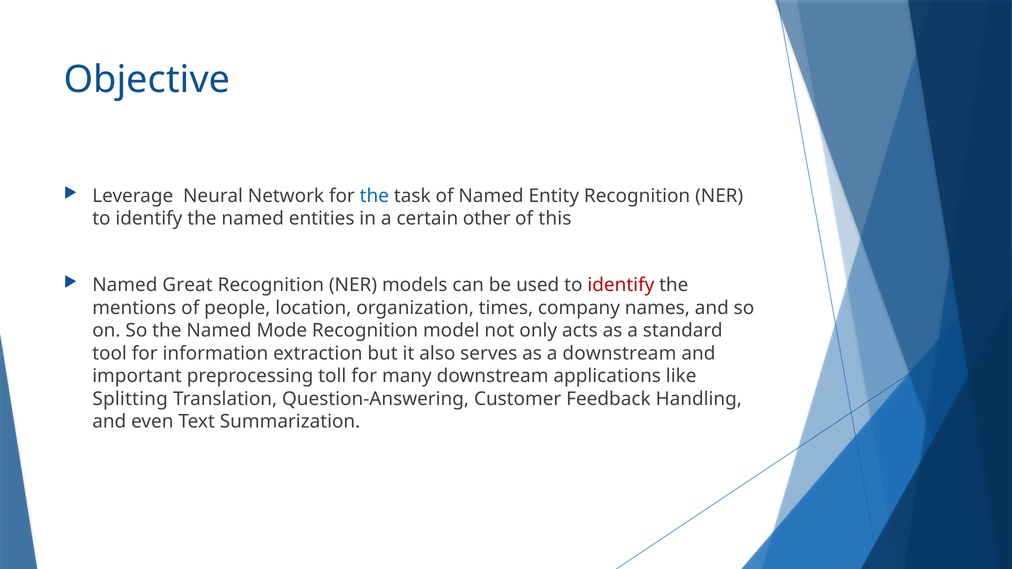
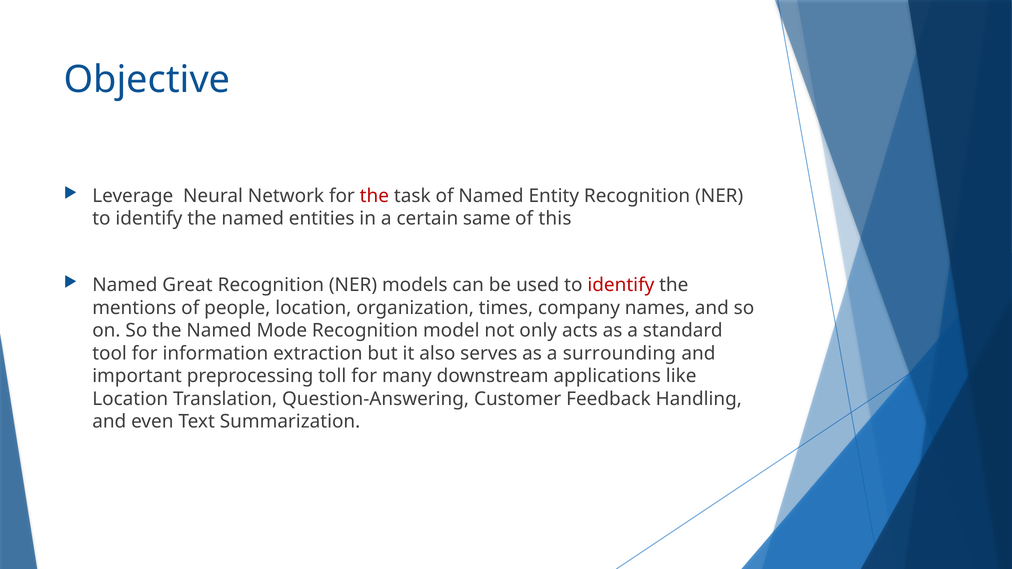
the at (374, 196) colour: blue -> red
other: other -> same
a downstream: downstream -> surrounding
Splitting at (130, 399): Splitting -> Location
